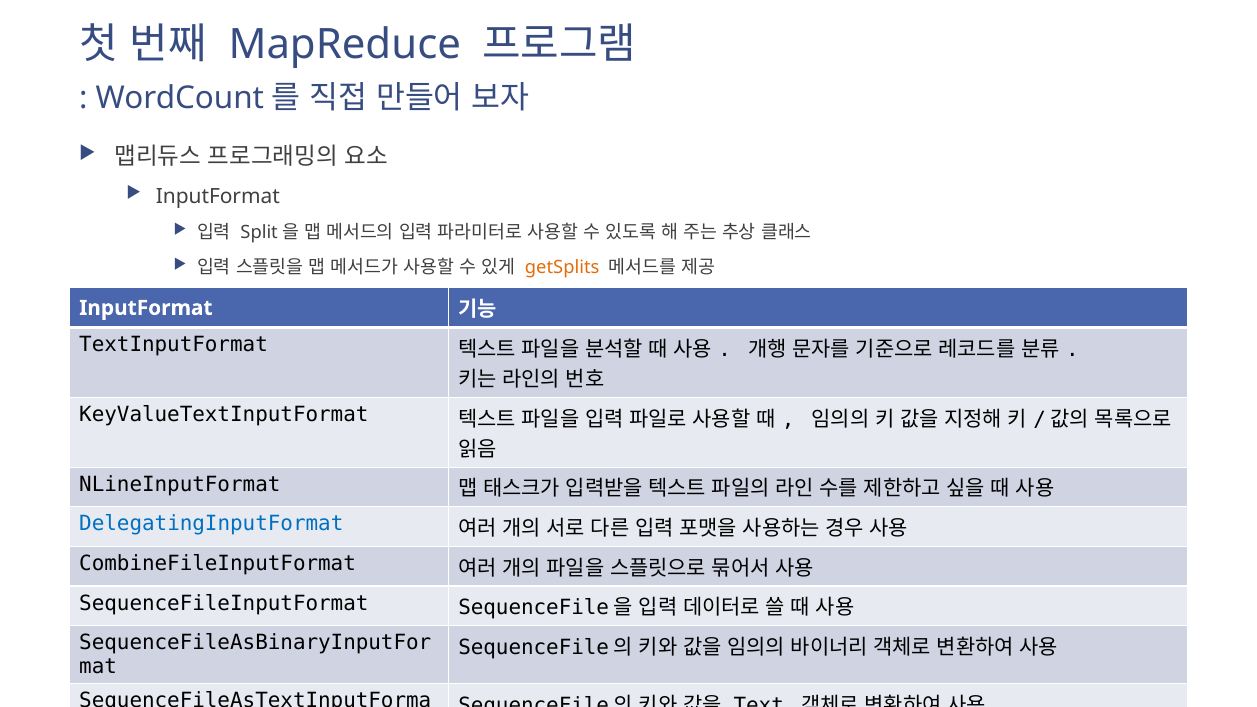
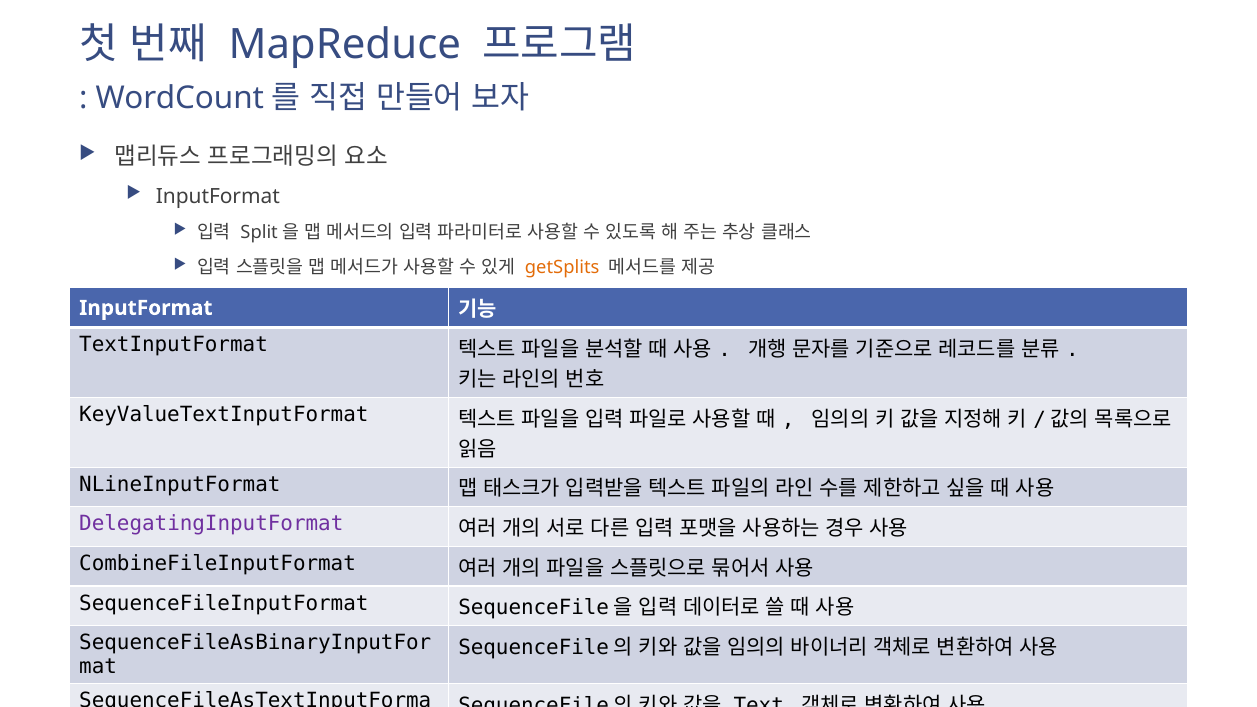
DelegatingInputFormat colour: blue -> purple
